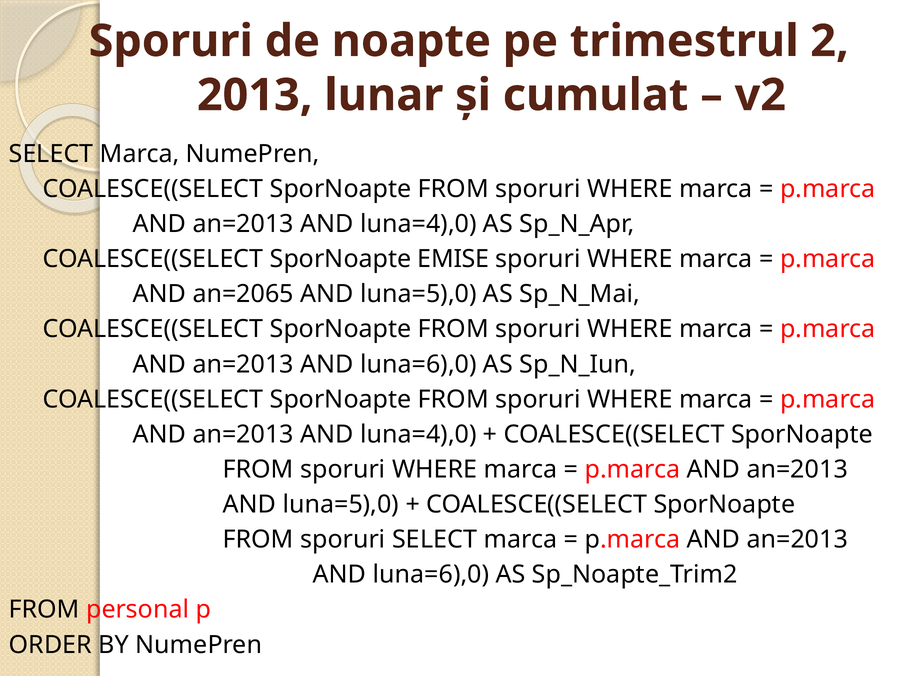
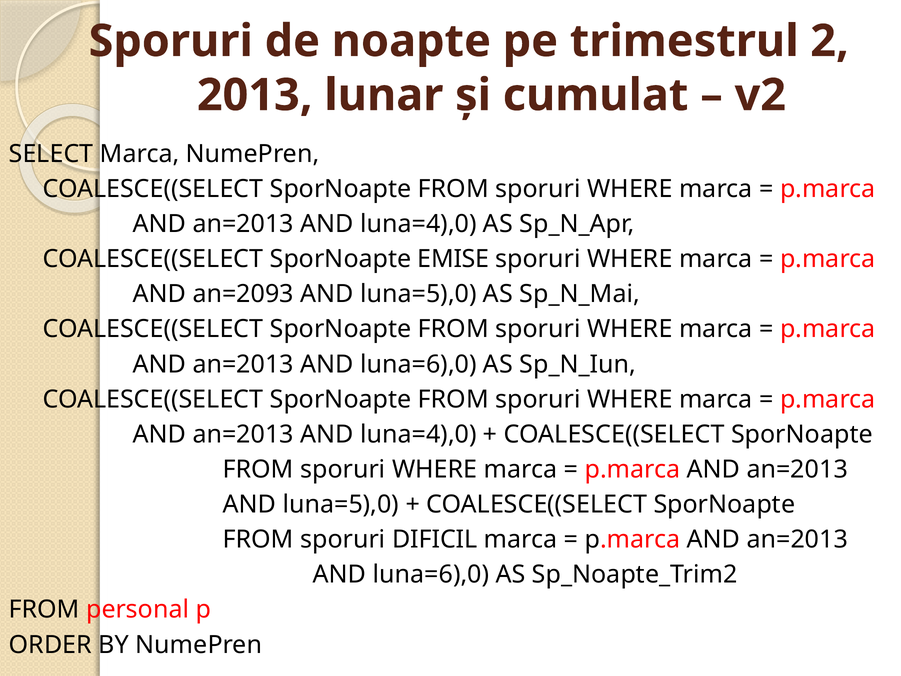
an=2065: an=2065 -> an=2093
sporuri SELECT: SELECT -> DIFICIL
